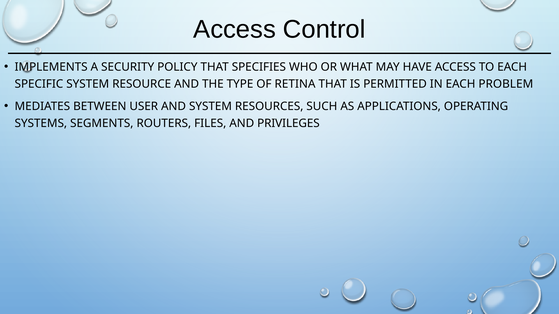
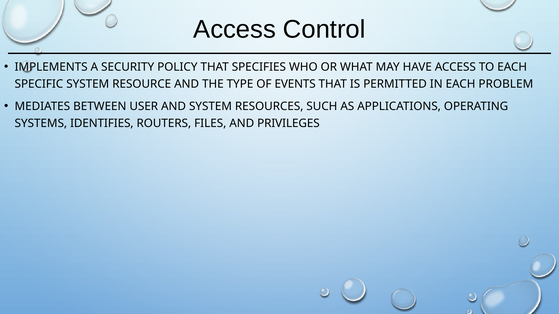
RETINA: RETINA -> EVENTS
SEGMENTS: SEGMENTS -> IDENTIFIES
